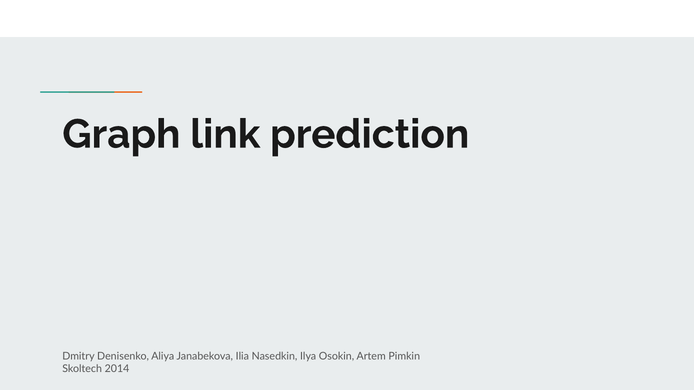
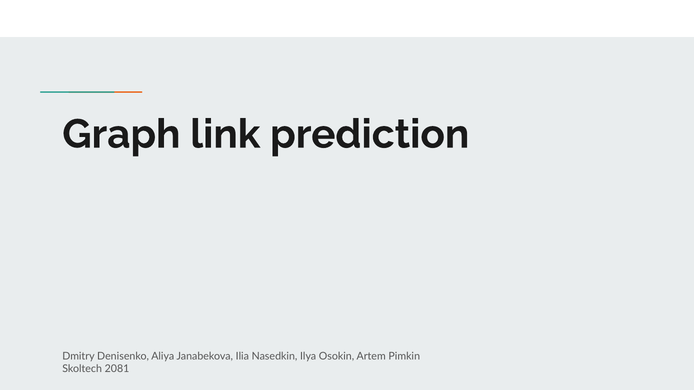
2014: 2014 -> 2081
